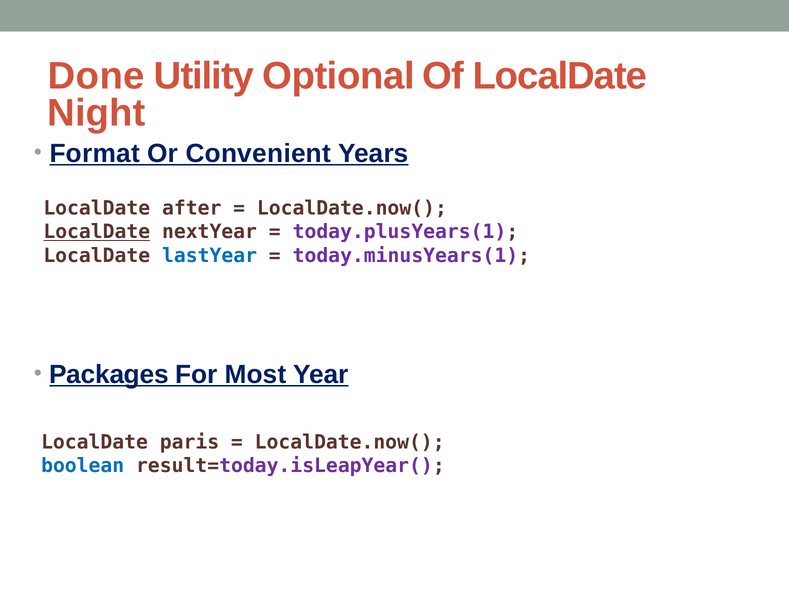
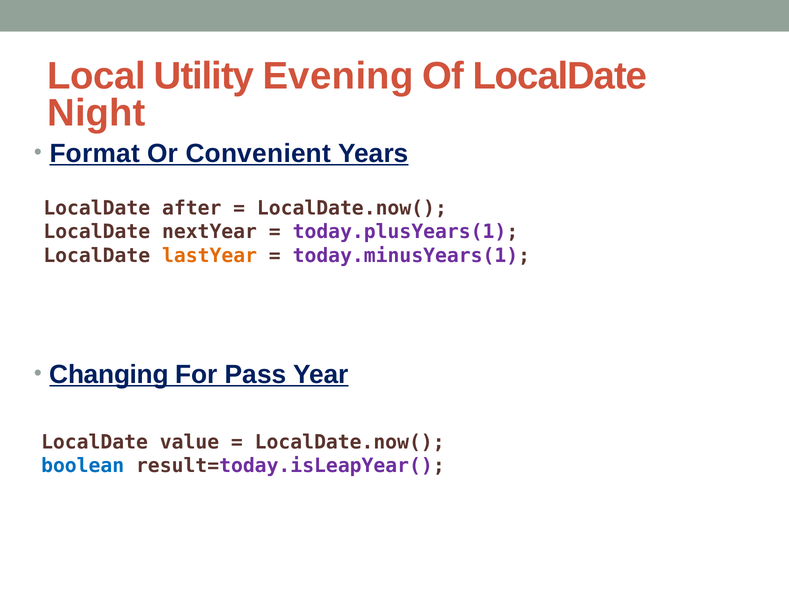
Done: Done -> Local
Optional: Optional -> Evening
LocalDate at (97, 232) underline: present -> none
lastYear colour: blue -> orange
Packages: Packages -> Changing
Most: Most -> Pass
paris: paris -> value
